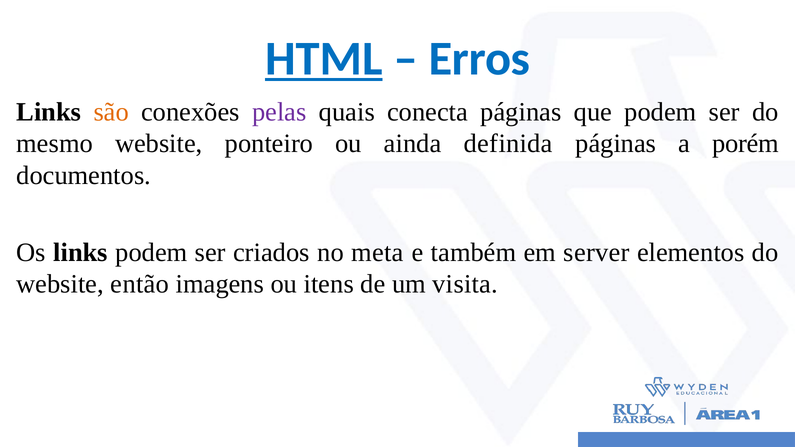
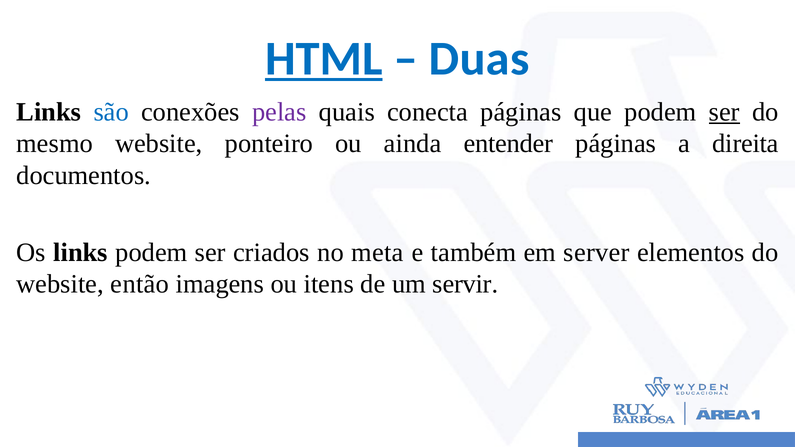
Erros: Erros -> Duas
são colour: orange -> blue
ser at (724, 112) underline: none -> present
definida: definida -> entender
porém: porém -> direita
visita: visita -> servir
